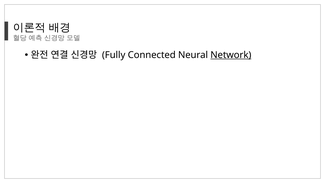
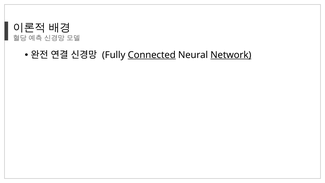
Connected underline: none -> present
